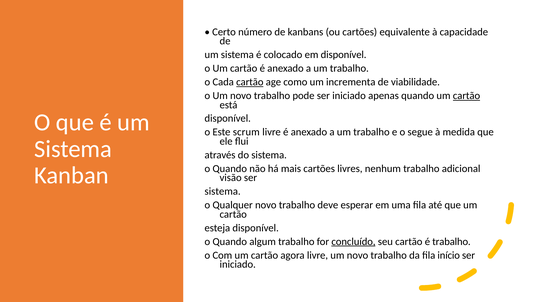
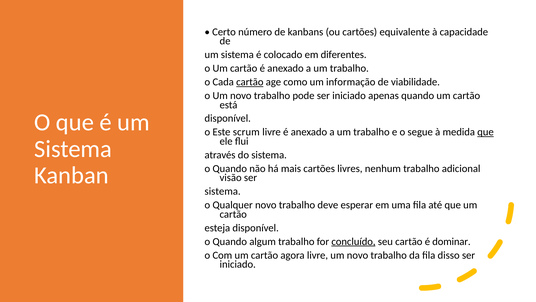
em disponível: disponível -> diferentes
incrementa: incrementa -> informação
cartão at (466, 95) underline: present -> none
que at (485, 132) underline: none -> present
é trabalho: trabalho -> dominar
início: início -> disso
